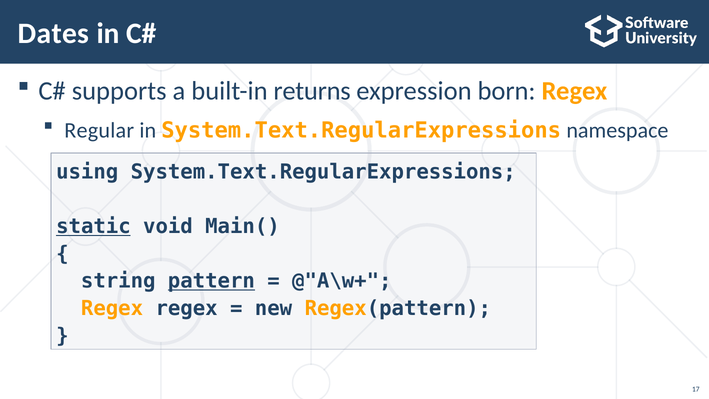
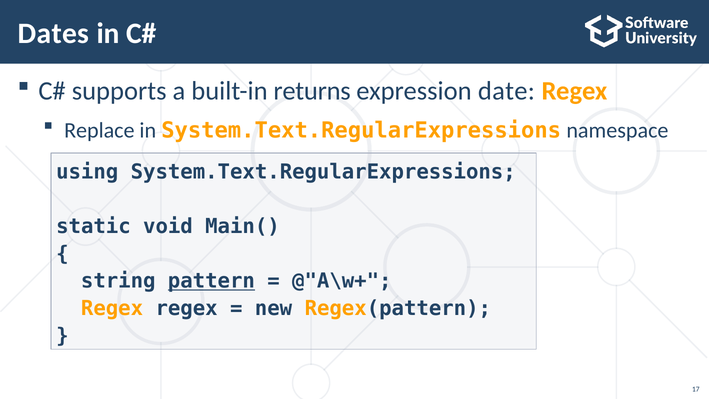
born: born -> date
Regular: Regular -> Replace
static underline: present -> none
